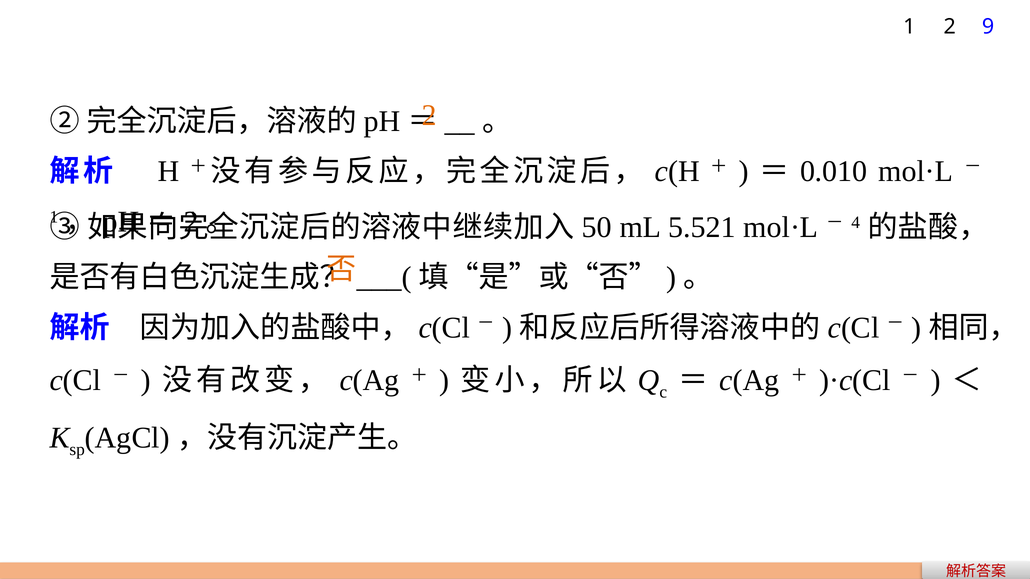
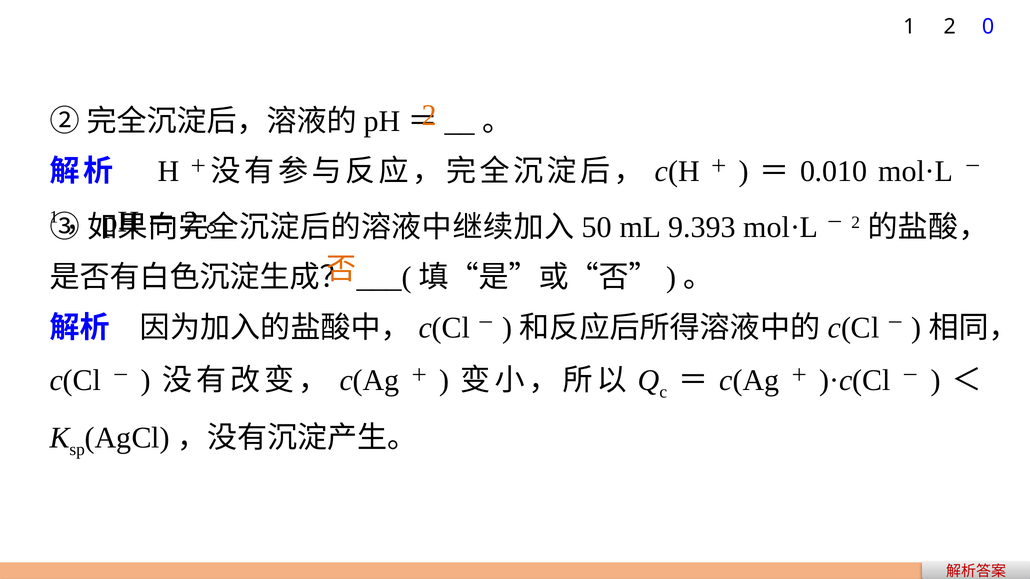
9: 9 -> 0
5.521: 5.521 -> 9.393
4 at (856, 223): 4 -> 2
